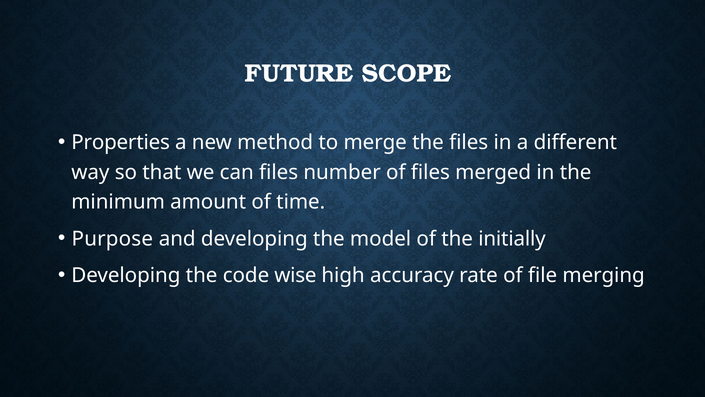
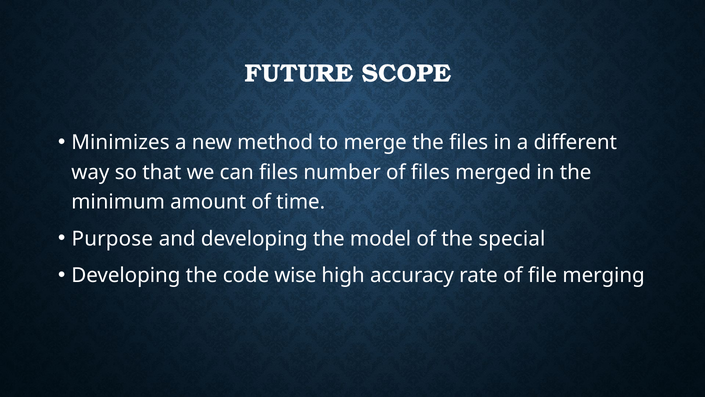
Properties: Properties -> Minimizes
initially: initially -> special
